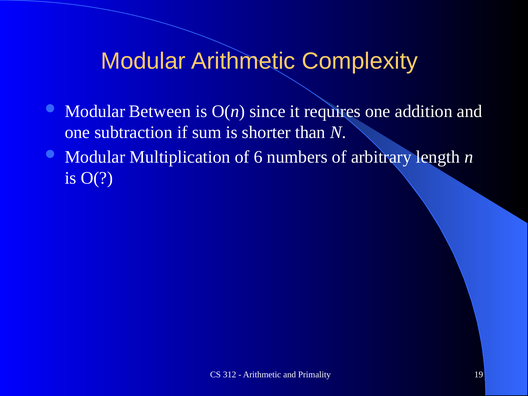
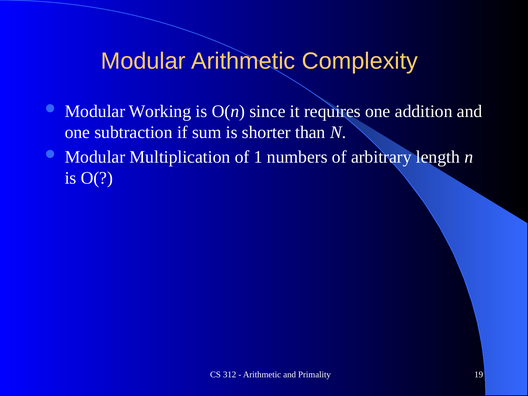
Between: Between -> Working
6: 6 -> 1
